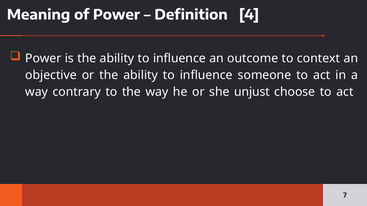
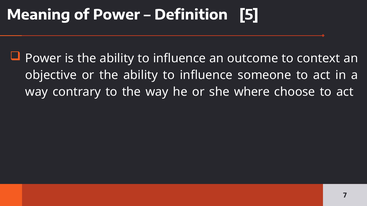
4: 4 -> 5
unjust: unjust -> where
